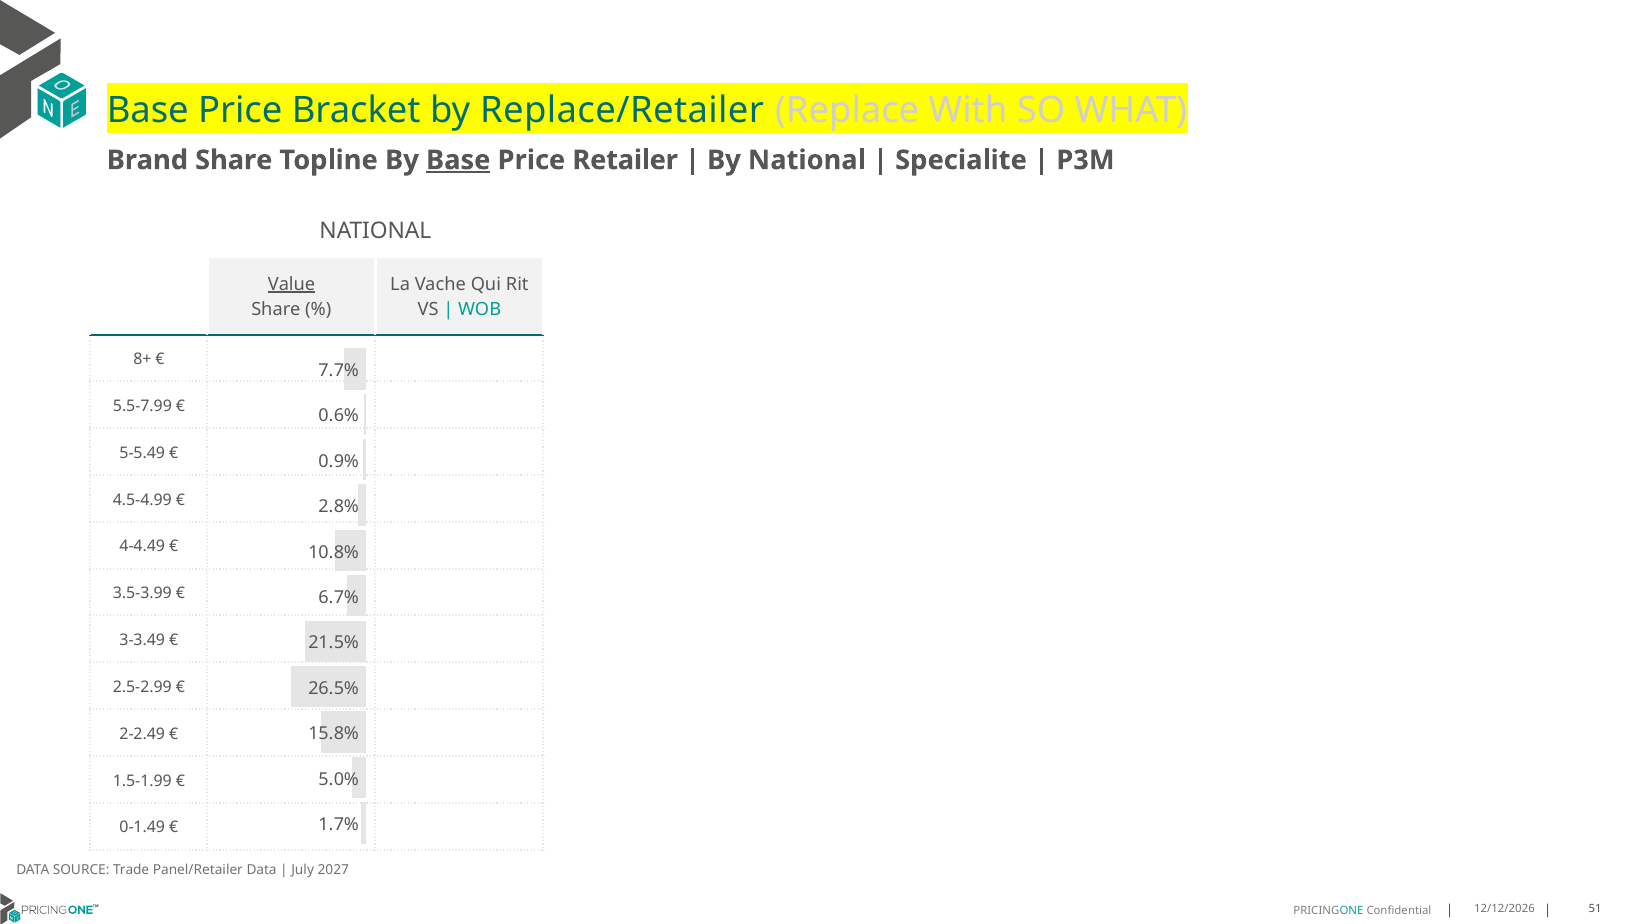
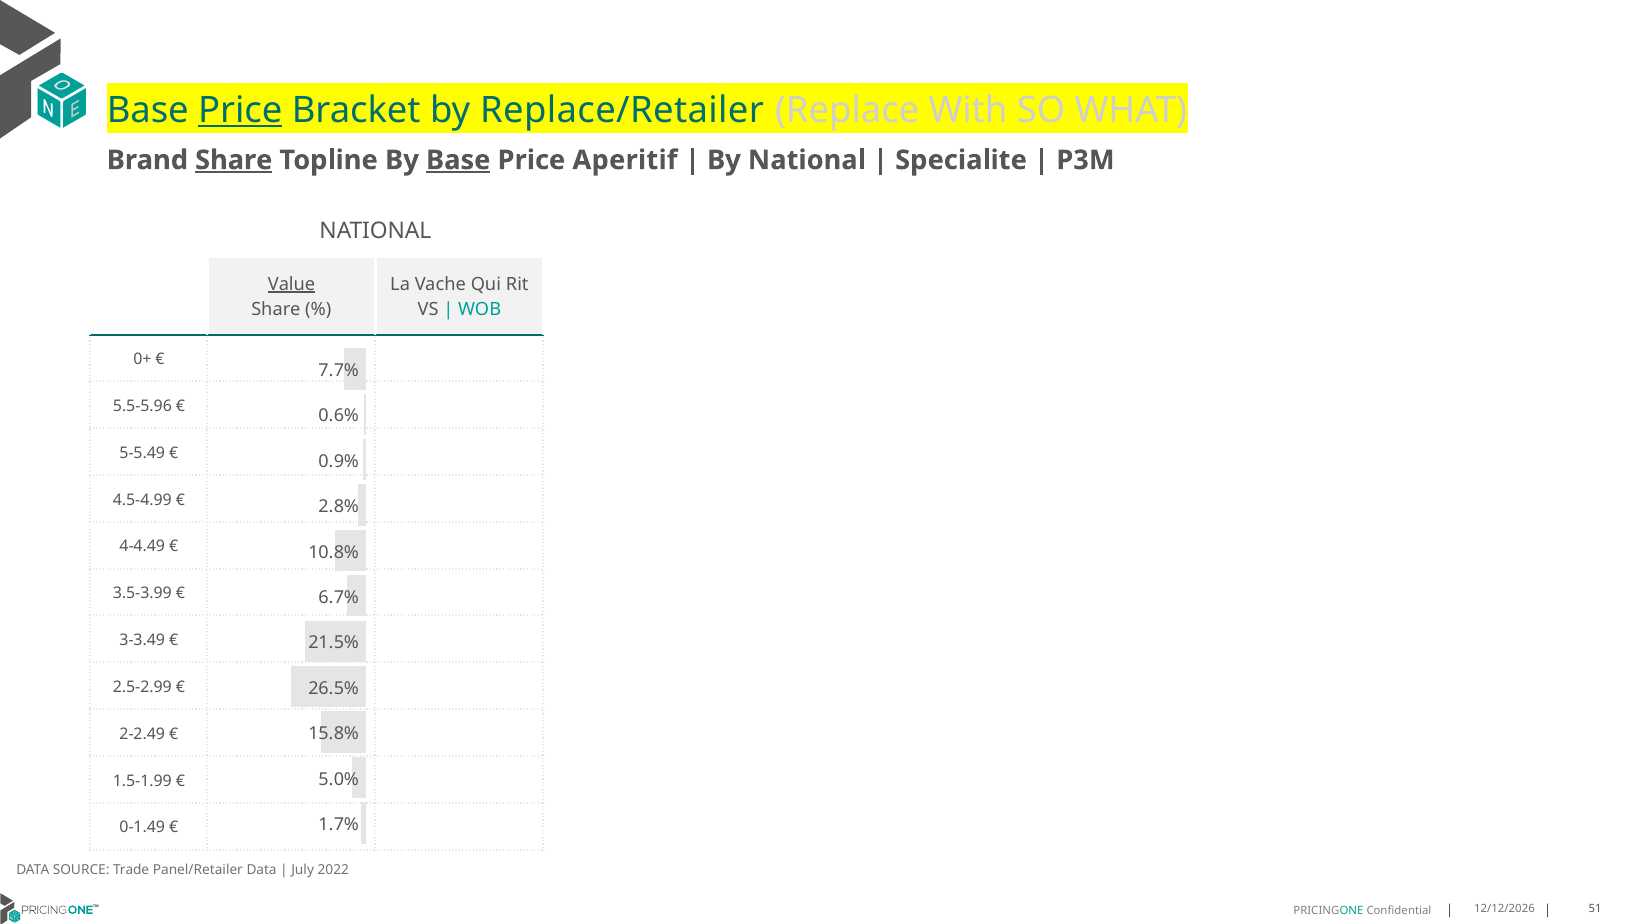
Price at (240, 110) underline: none -> present
Share at (234, 160) underline: none -> present
Retailer: Retailer -> Aperitif
8+: 8+ -> 0+
5.5-7.99: 5.5-7.99 -> 5.5-5.96
2027: 2027 -> 2022
